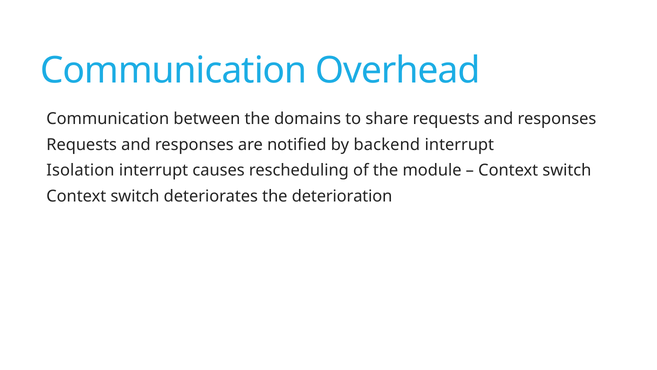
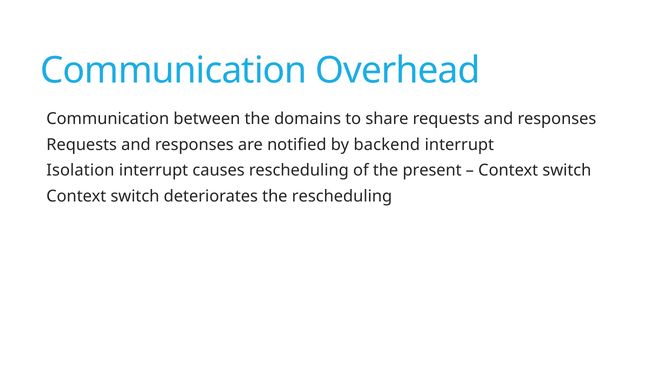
module: module -> present
the deterioration: deterioration -> rescheduling
